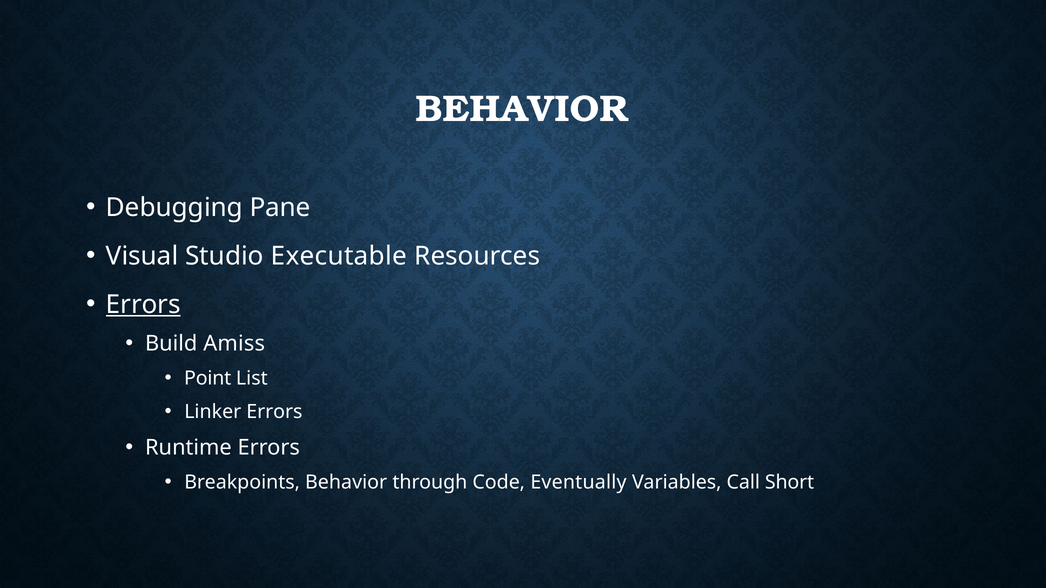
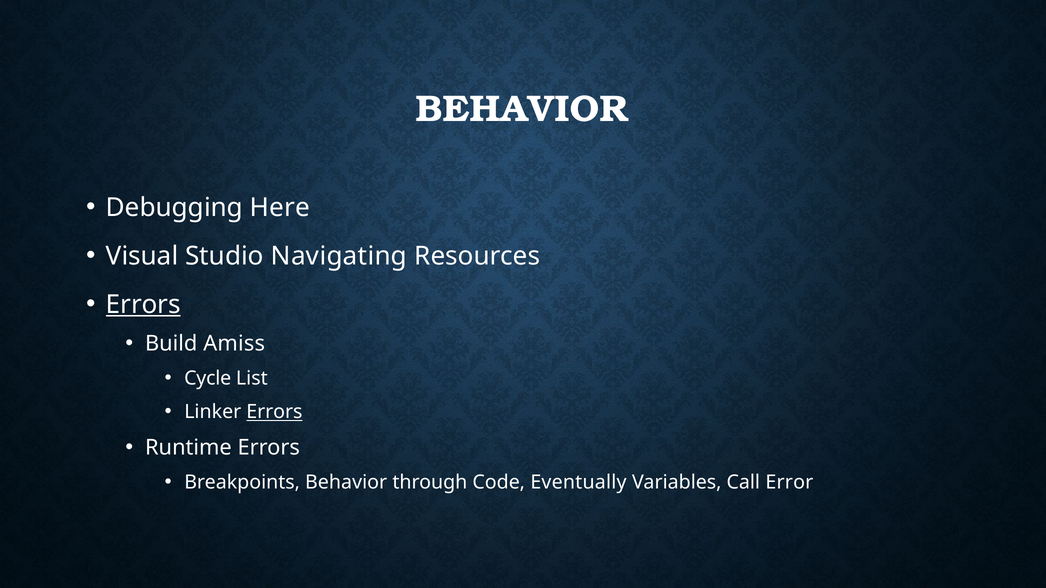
Pane: Pane -> Here
Executable: Executable -> Navigating
Point: Point -> Cycle
Errors at (274, 412) underline: none -> present
Short: Short -> Error
